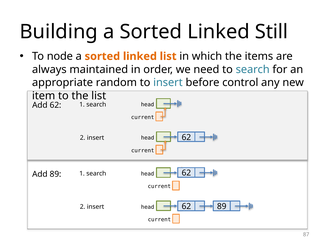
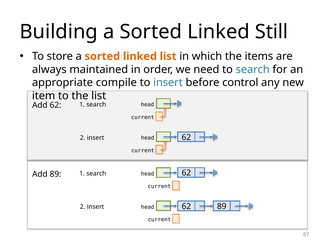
node: node -> store
random: random -> compile
